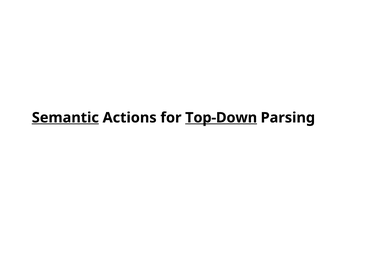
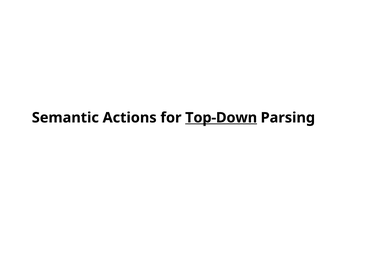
Semantic underline: present -> none
